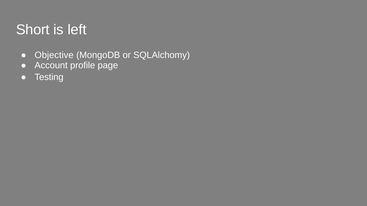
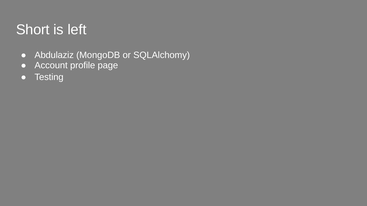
Objective: Objective -> Abdulaziz
